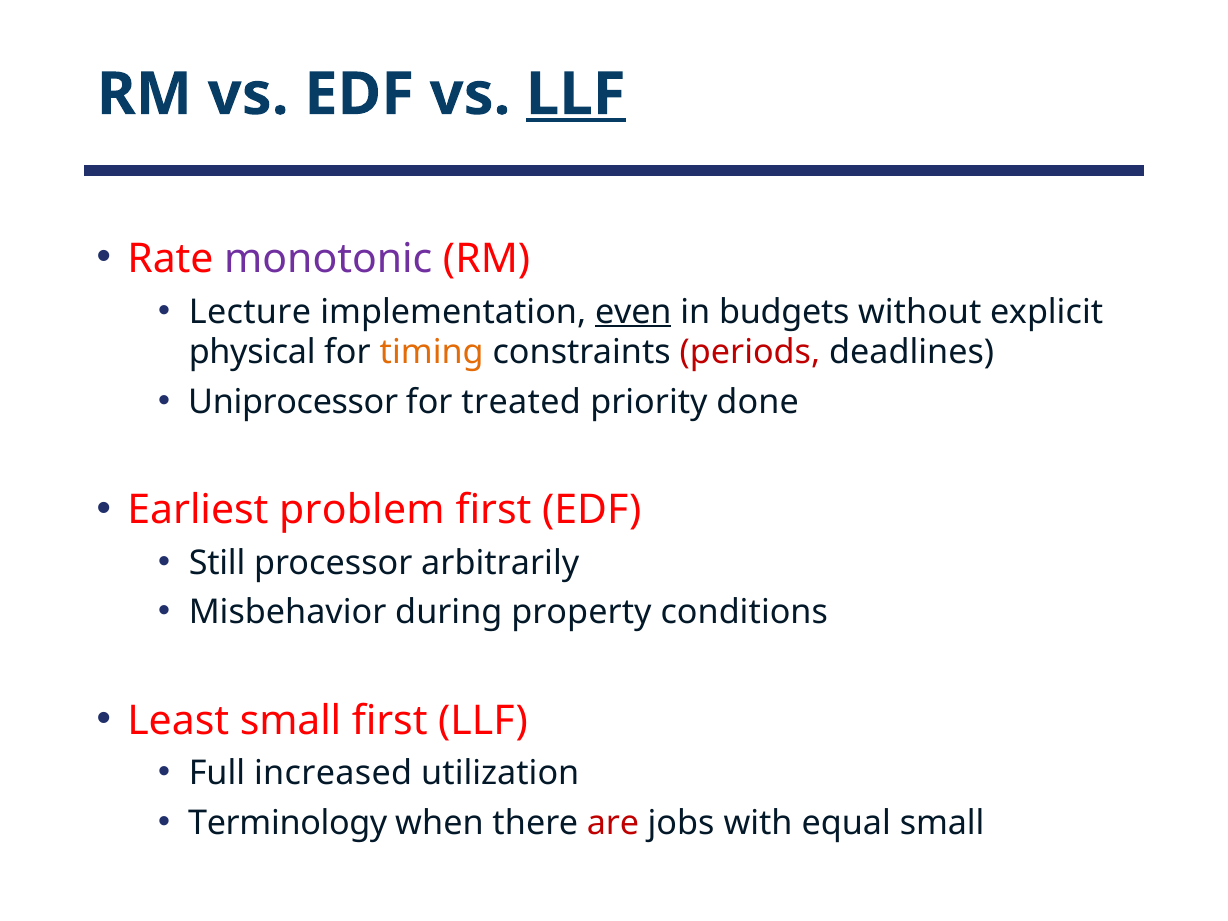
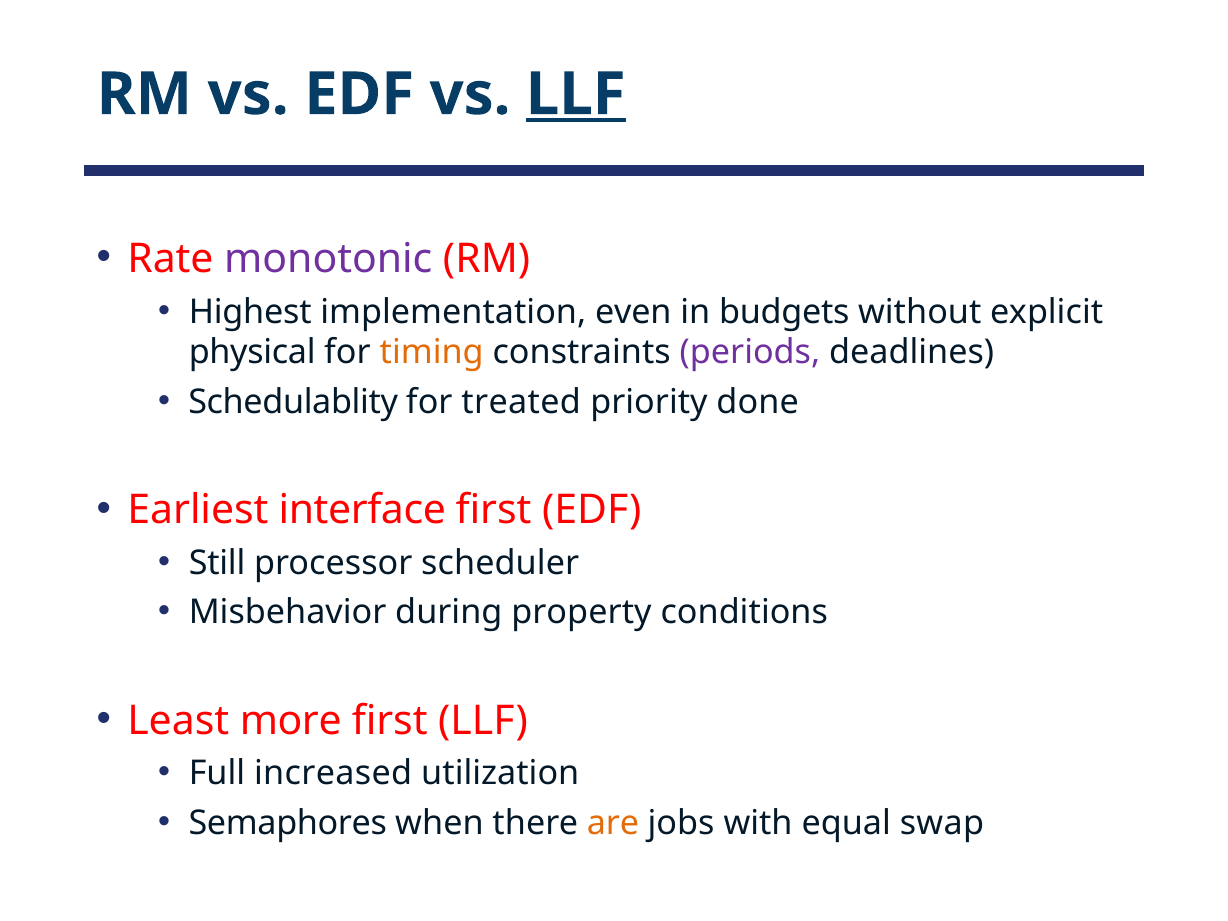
Lecture: Lecture -> Highest
even underline: present -> none
periods colour: red -> purple
Uniprocessor: Uniprocessor -> Schedulablity
problem: problem -> interface
arbitrarily: arbitrarily -> scheduler
Least small: small -> more
Terminology: Terminology -> Semaphores
are colour: red -> orange
equal small: small -> swap
